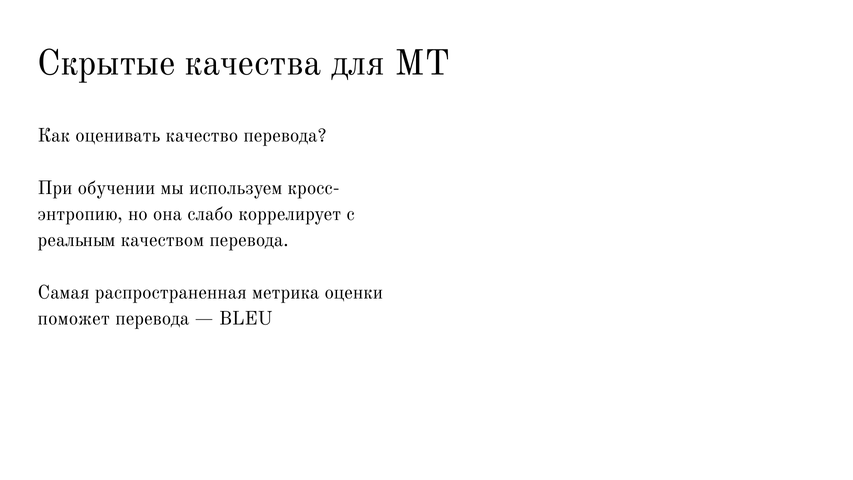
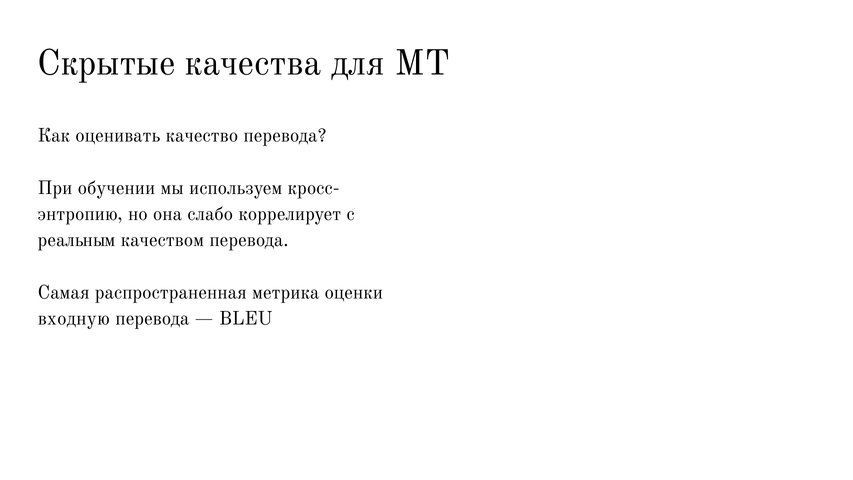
поможет: поможет -> входную
